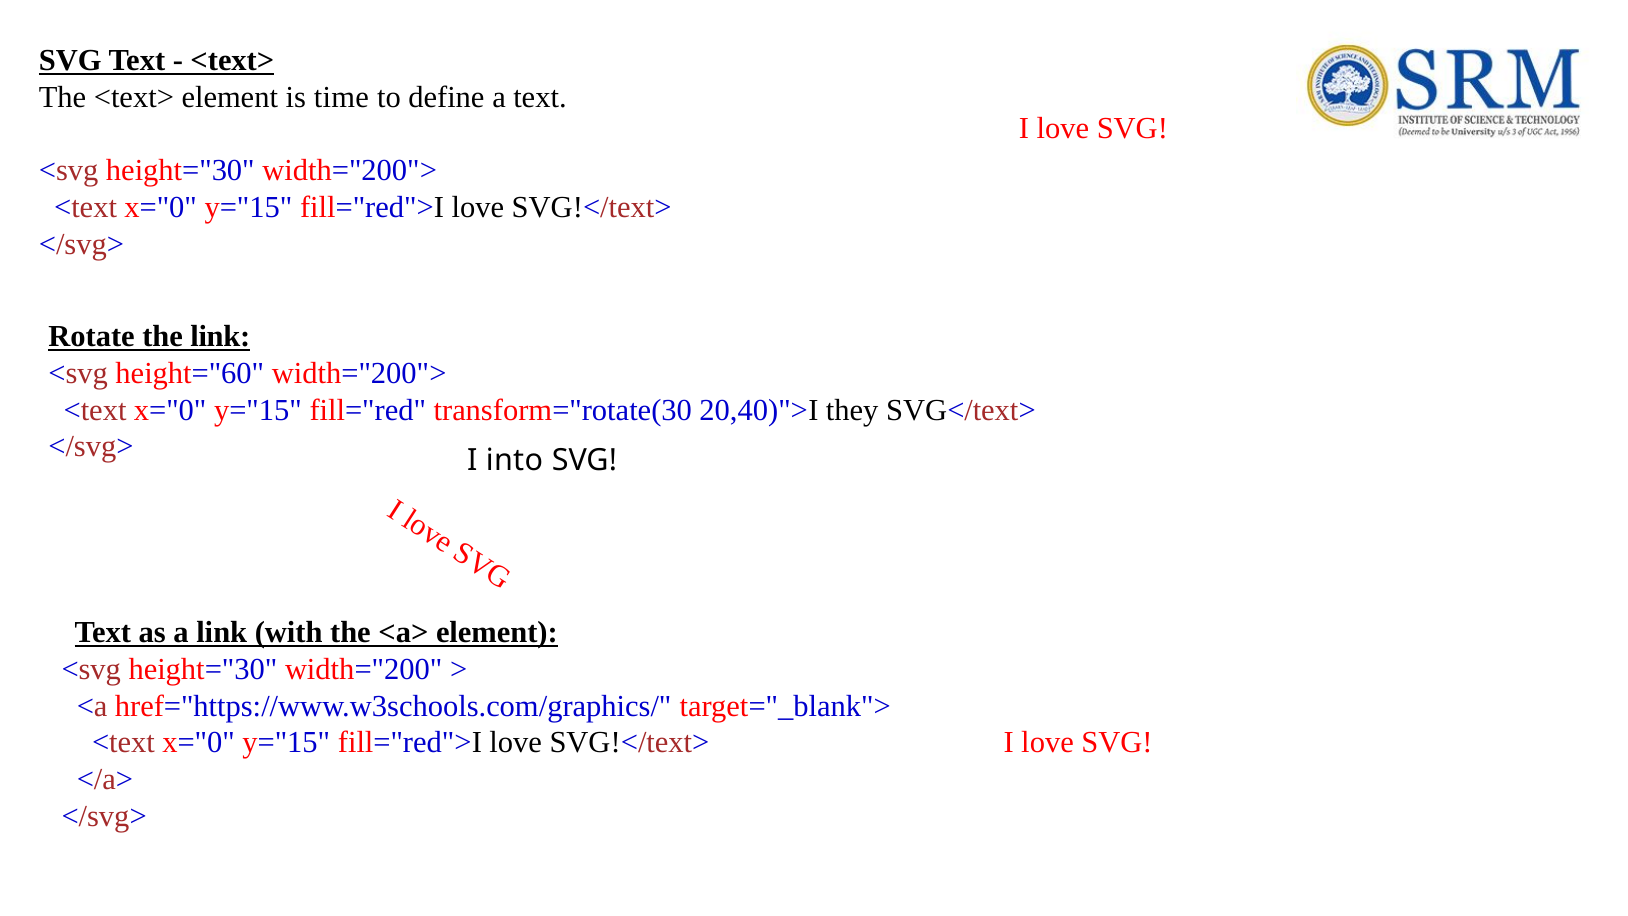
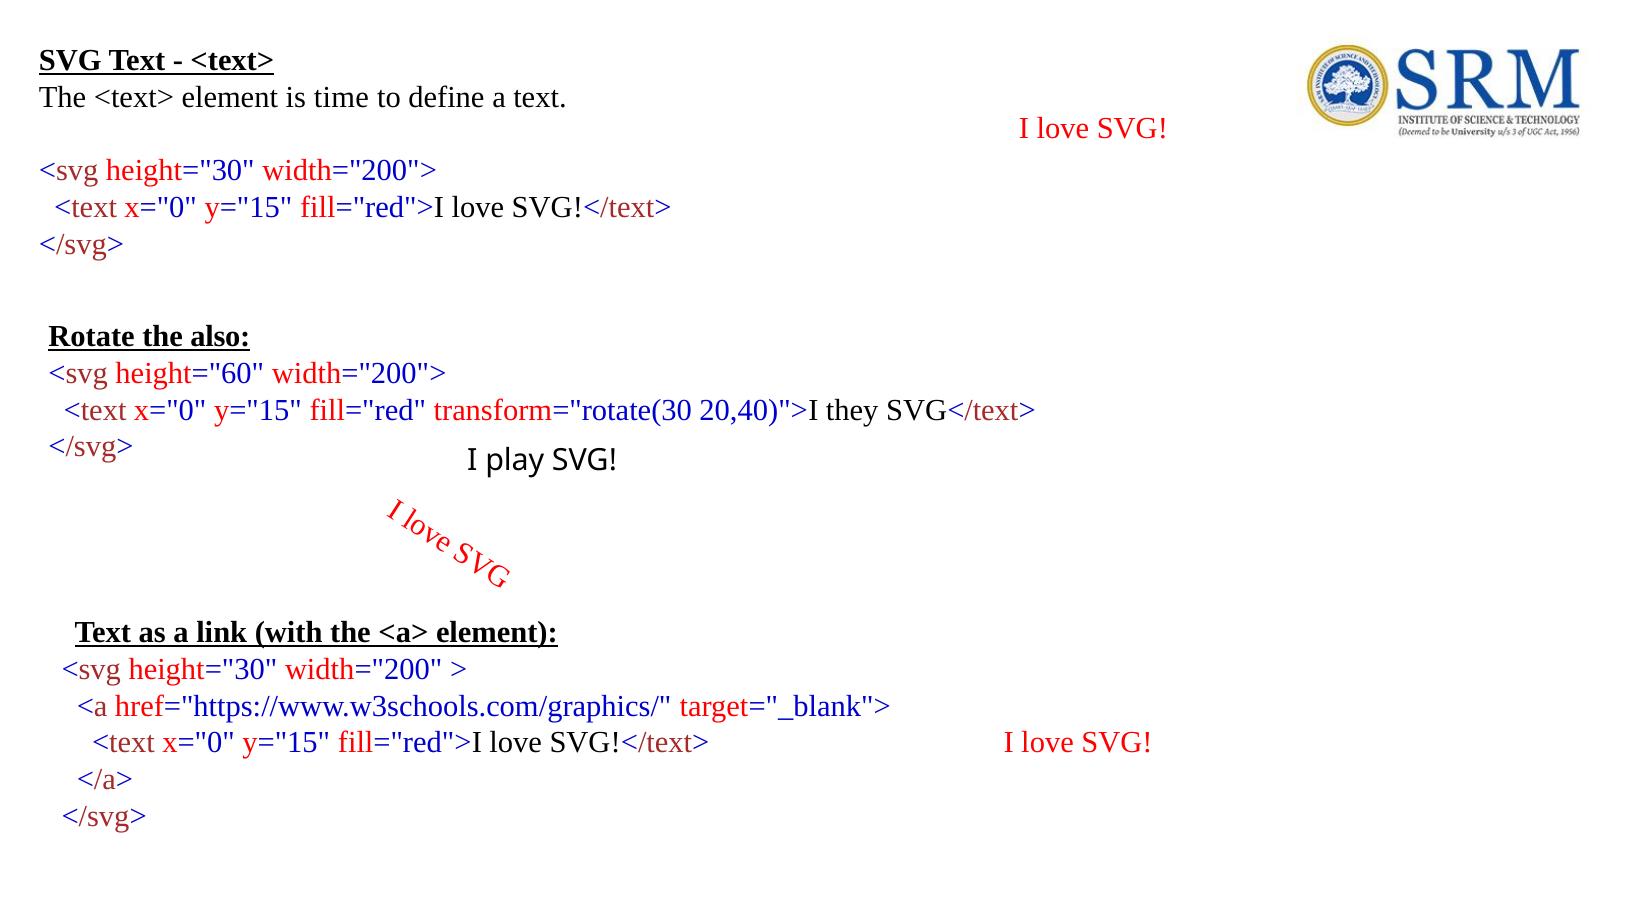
the link: link -> also
into: into -> play
